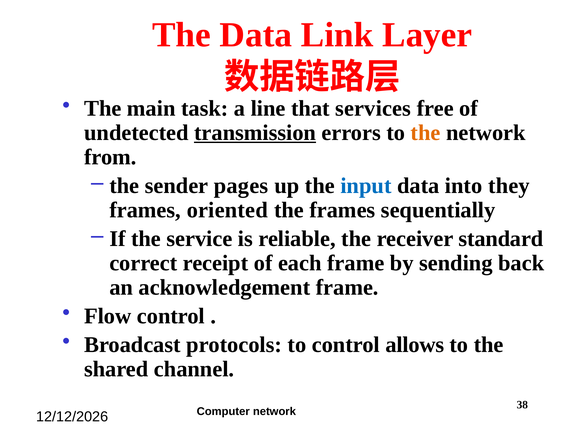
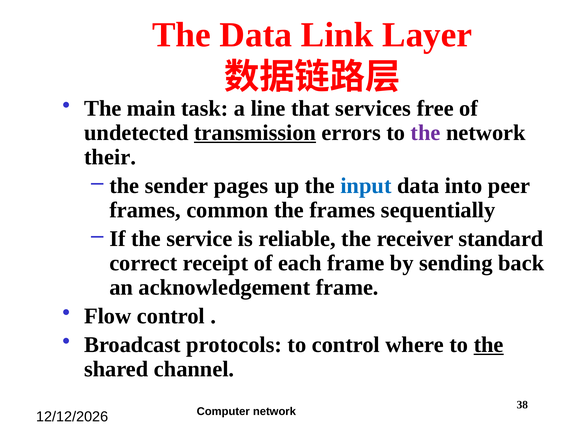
the at (426, 133) colour: orange -> purple
from: from -> their
they: they -> peer
oriented: oriented -> common
allows: allows -> where
the at (489, 345) underline: none -> present
